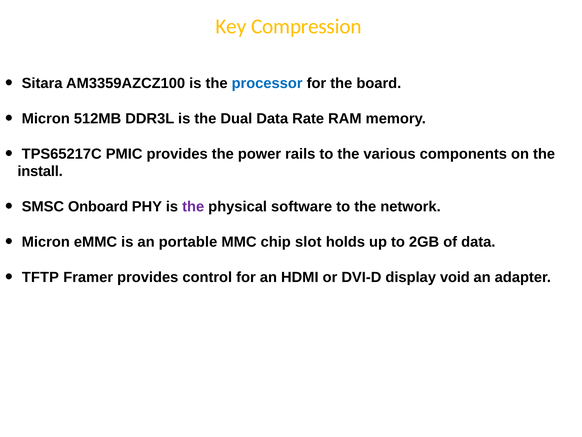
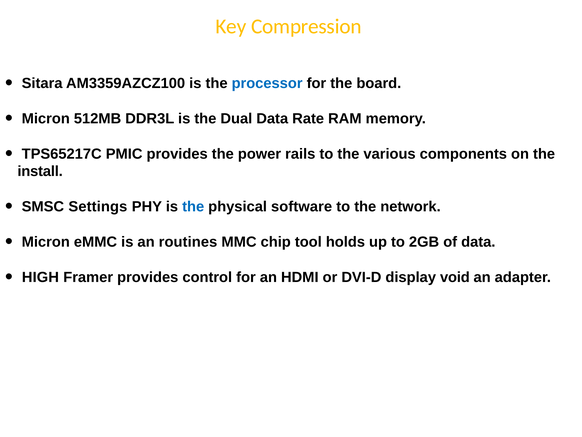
Onboard: Onboard -> Settings
the at (193, 206) colour: purple -> blue
portable: portable -> routines
slot: slot -> tool
TFTP: TFTP -> HIGH
